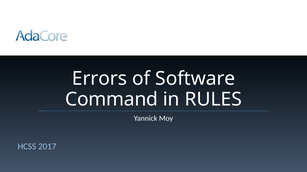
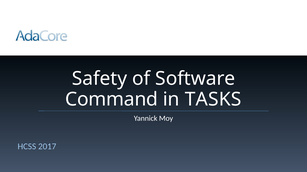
Errors: Errors -> Safety
RULES: RULES -> TASKS
